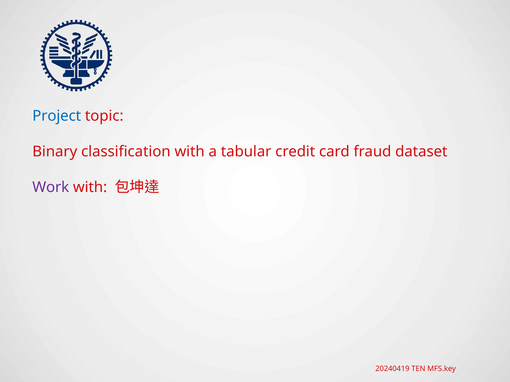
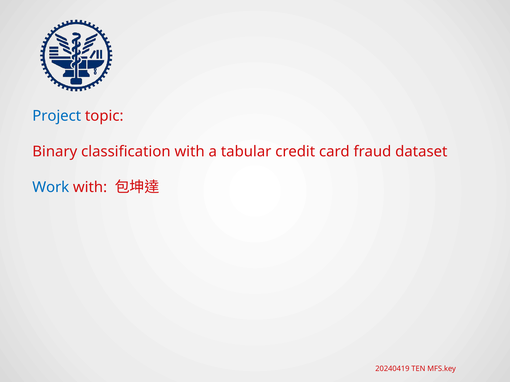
Work colour: purple -> blue
